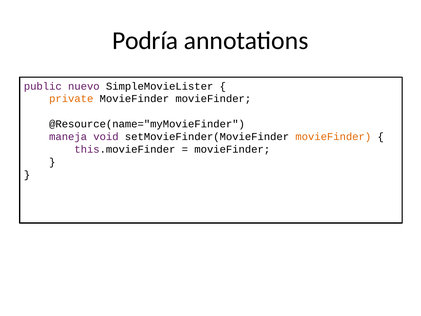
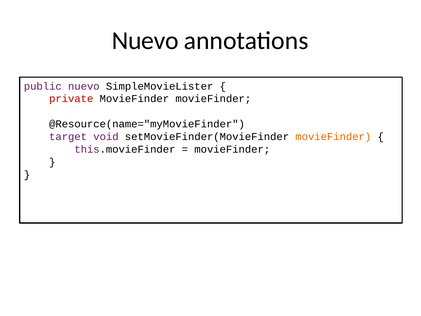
Podría at (145, 41): Podría -> Nuevo
private colour: orange -> red
maneja: maneja -> target
